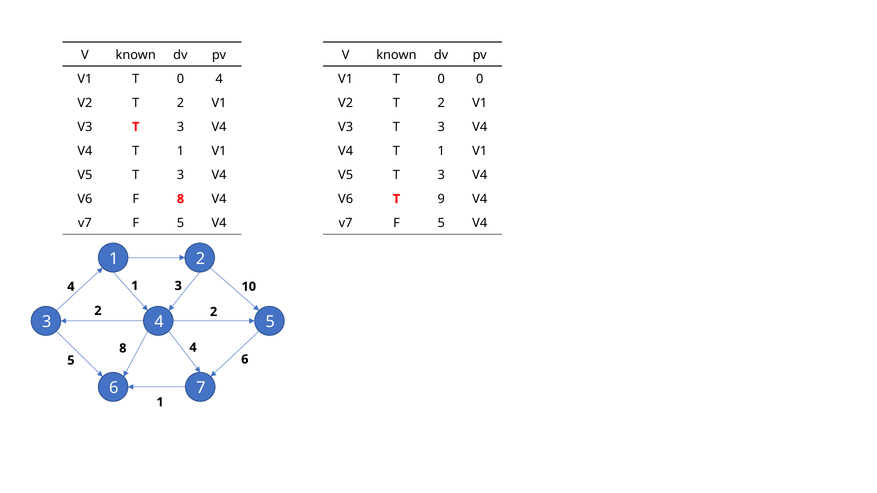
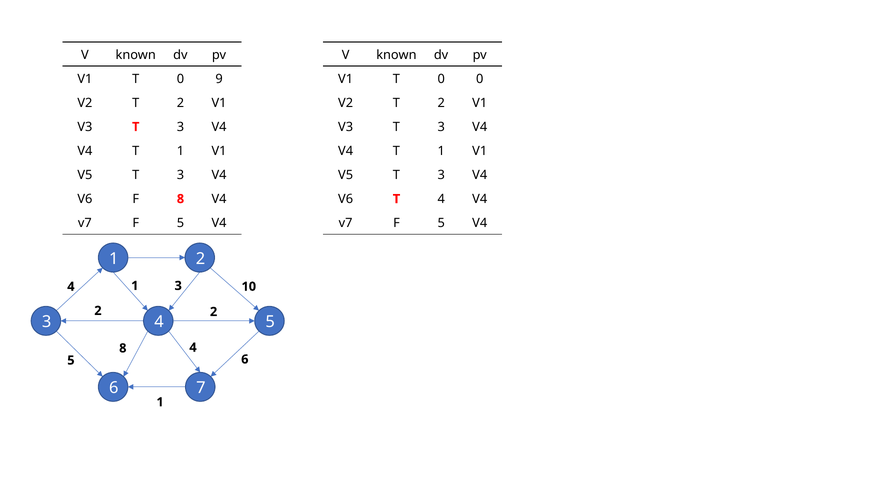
0 4: 4 -> 9
T 9: 9 -> 4
